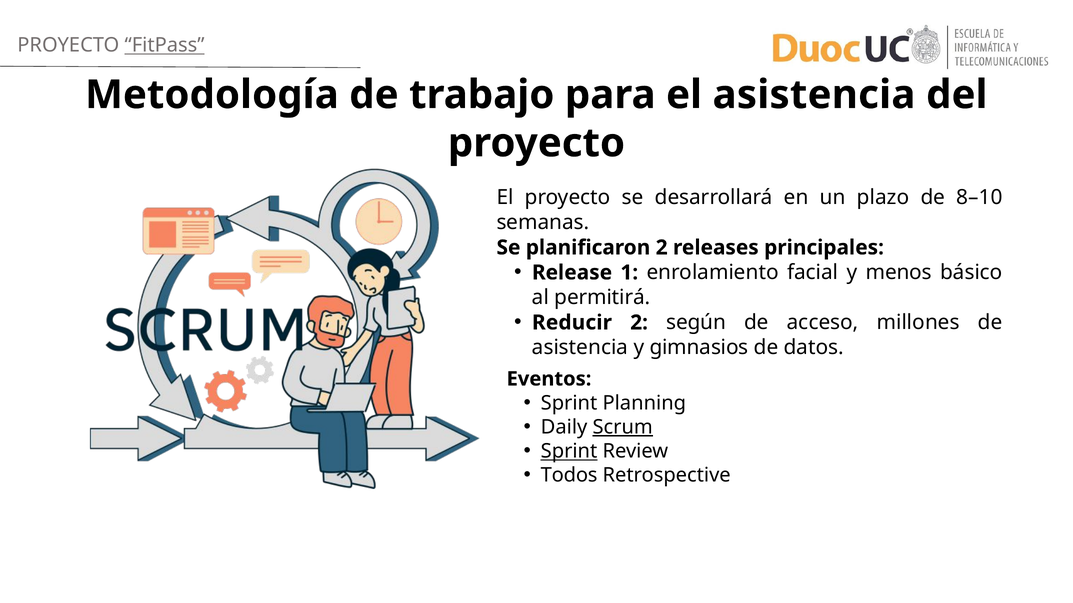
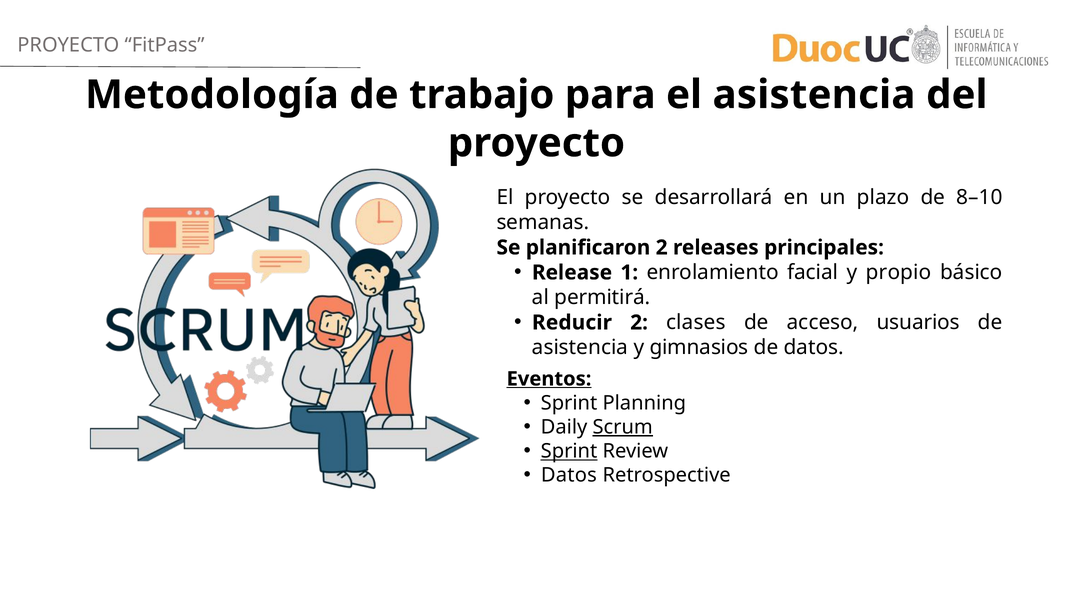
FitPass underline: present -> none
menos: menos -> propio
según: según -> clases
millones: millones -> usuarios
Eventos underline: none -> present
Todos at (569, 476): Todos -> Datos
